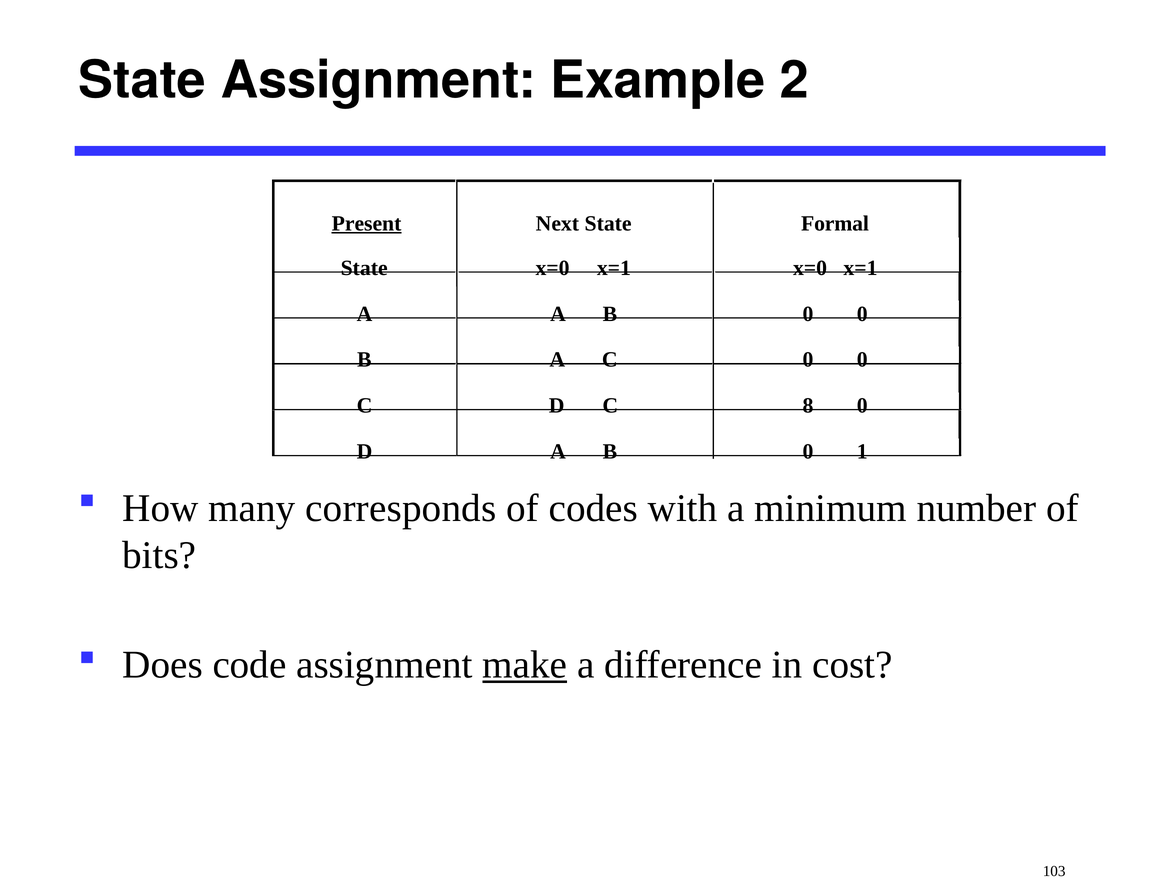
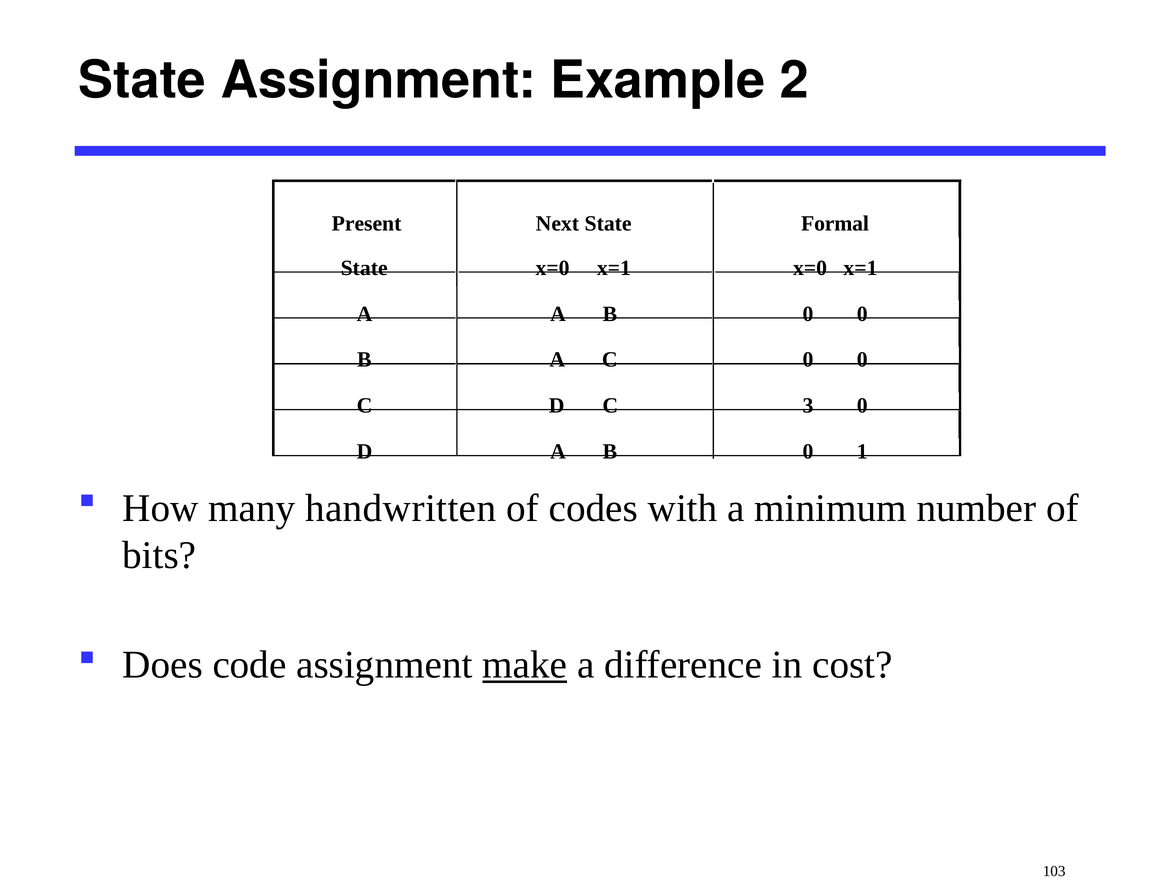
Present underline: present -> none
8: 8 -> 3
corresponds: corresponds -> handwritten
